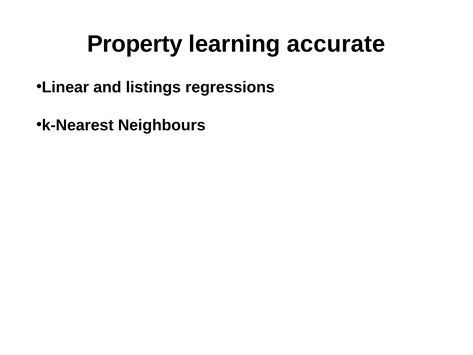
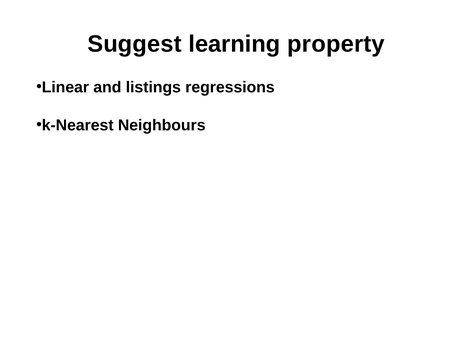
Property: Property -> Suggest
accurate: accurate -> property
